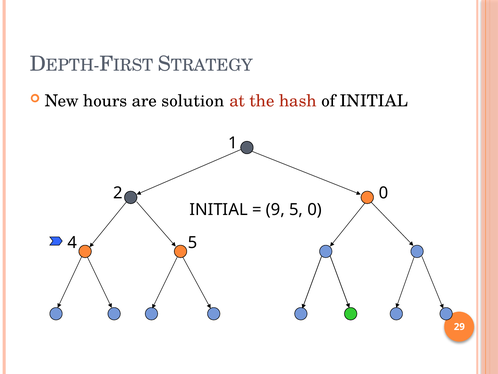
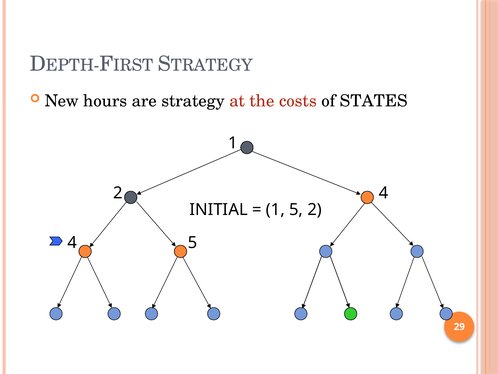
solution: solution -> strategy
hash: hash -> costs
of INITIAL: INITIAL -> STATES
2 0: 0 -> 4
9 at (275, 209): 9 -> 1
5 0: 0 -> 2
